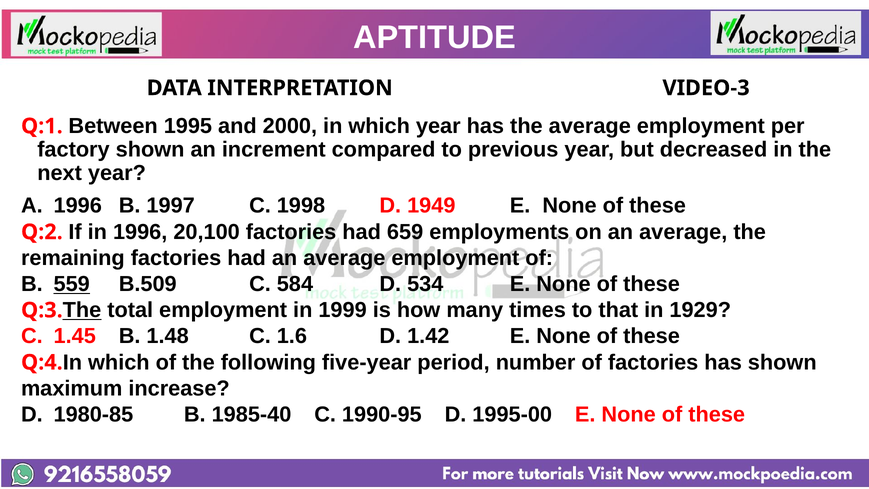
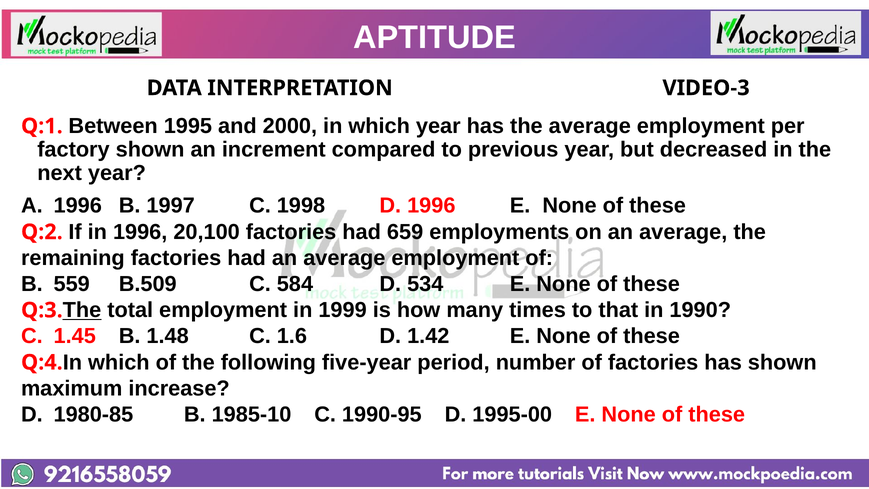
D 1949: 1949 -> 1996
559 underline: present -> none
1929: 1929 -> 1990
1985-40: 1985-40 -> 1985-10
